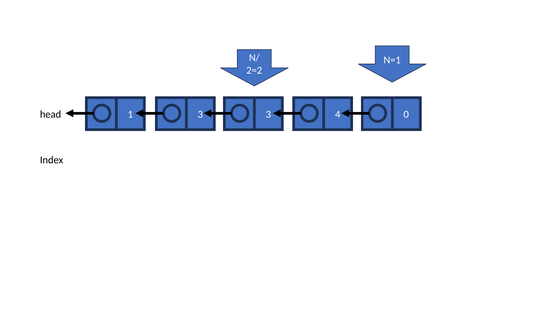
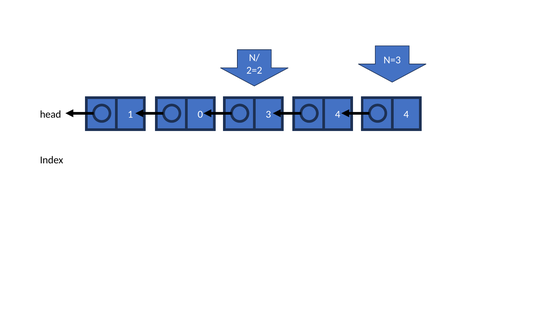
N=1: N=1 -> N=3
head 3: 3 -> 0
4 0: 0 -> 4
